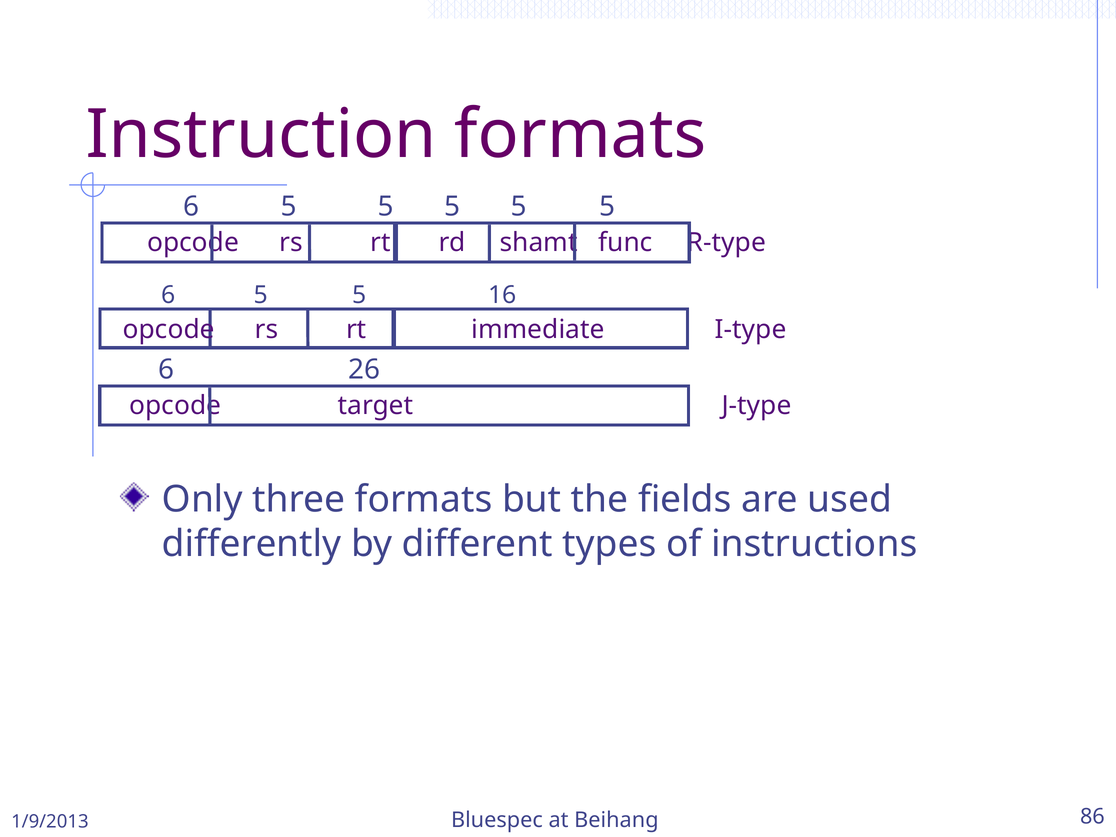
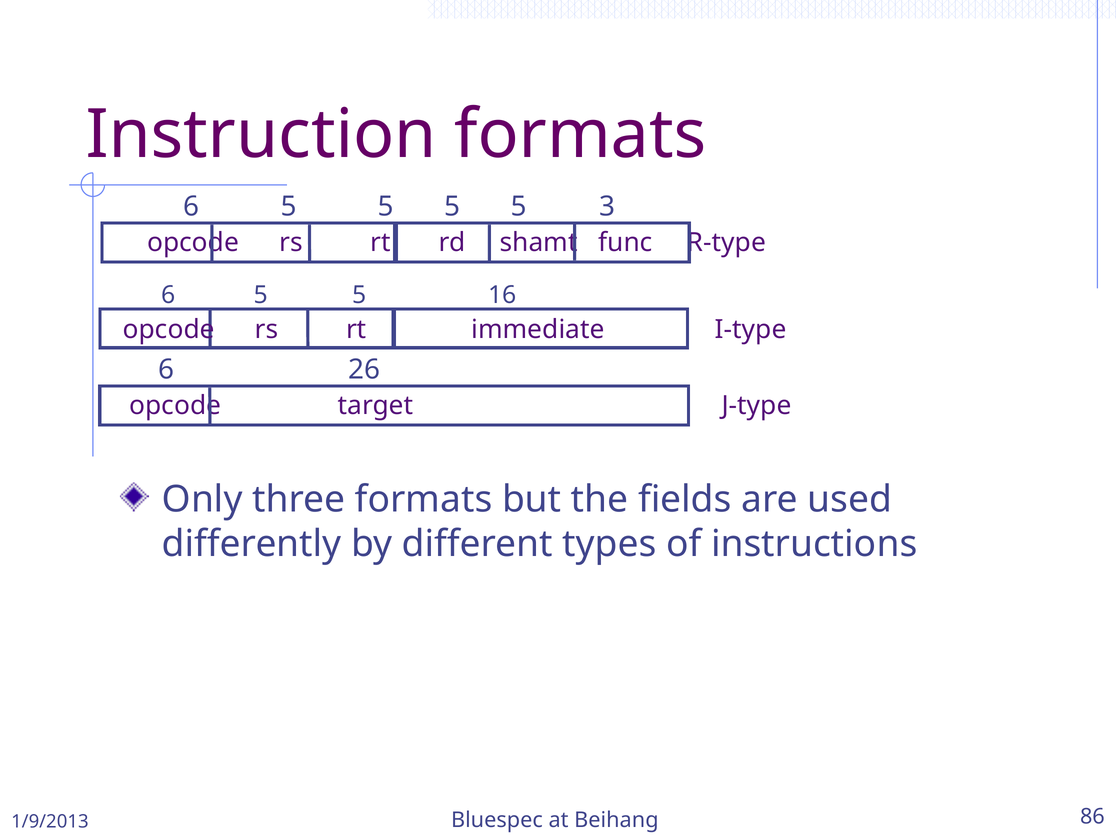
5 at (607, 207): 5 -> 3
